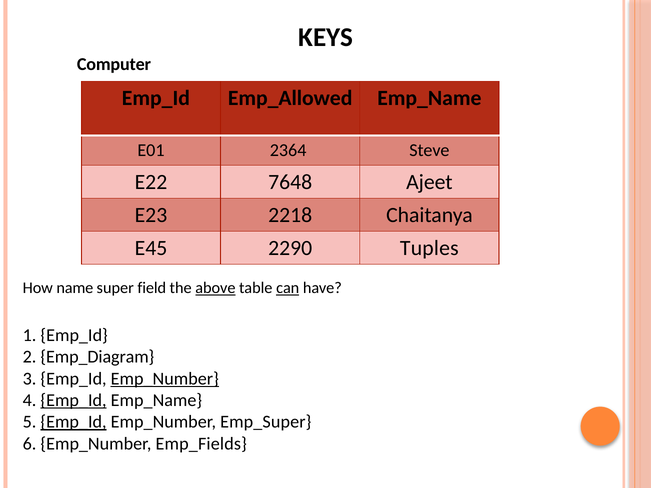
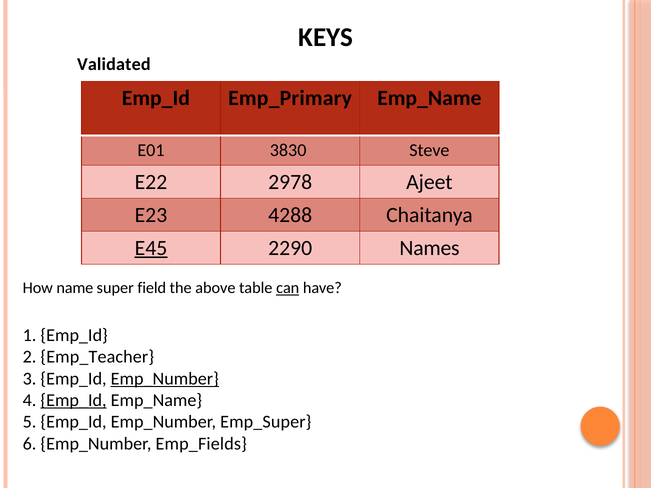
Computer: Computer -> Validated
Emp_Allowed: Emp_Allowed -> Emp_Primary
2364: 2364 -> 3830
7648: 7648 -> 2978
2218: 2218 -> 4288
E45 underline: none -> present
Tuples: Tuples -> Names
above underline: present -> none
Emp_Diagram: Emp_Diagram -> Emp_Teacher
Emp_Id at (74, 422) underline: present -> none
